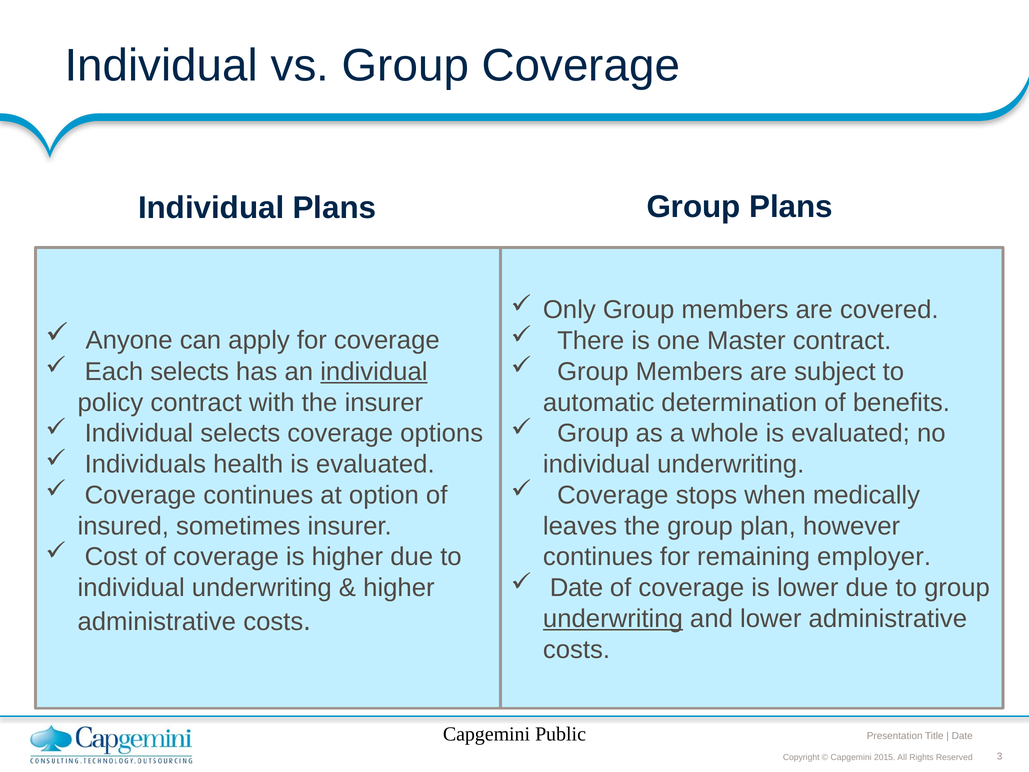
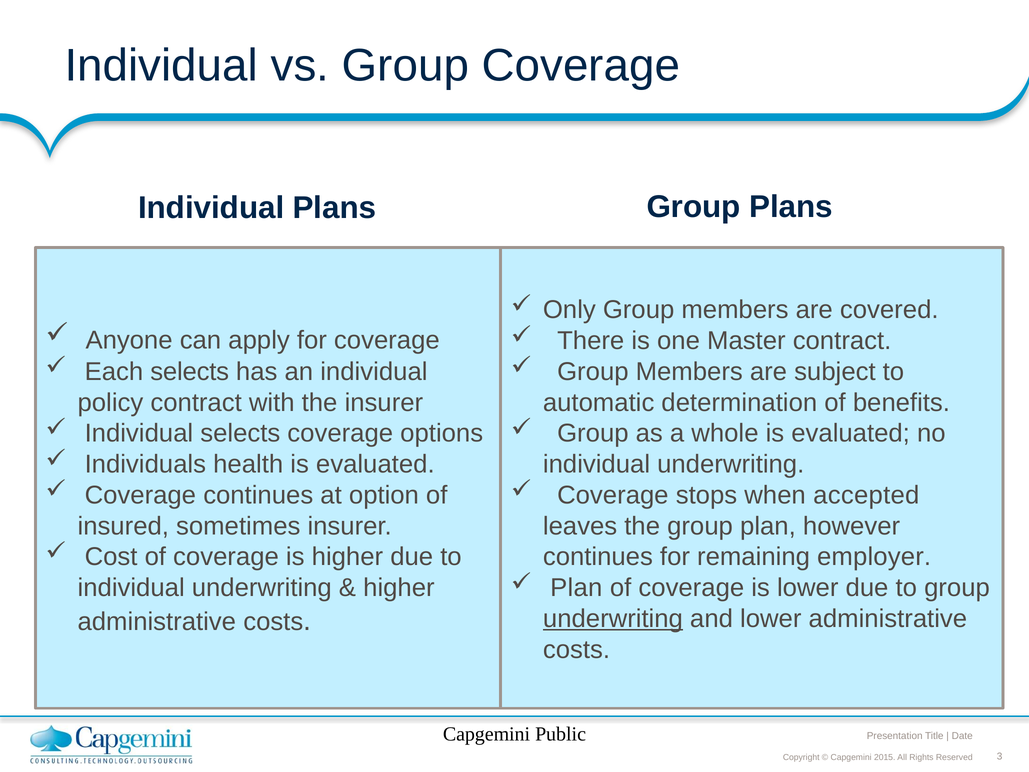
individual at (374, 372) underline: present -> none
medically: medically -> accepted
Date at (577, 588): Date -> Plan
